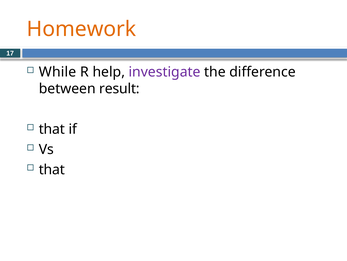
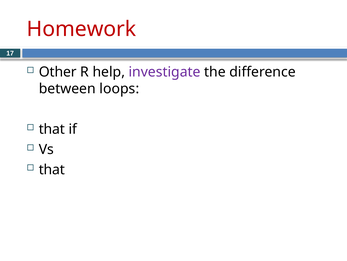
Homework colour: orange -> red
While: While -> Other
result: result -> loops
